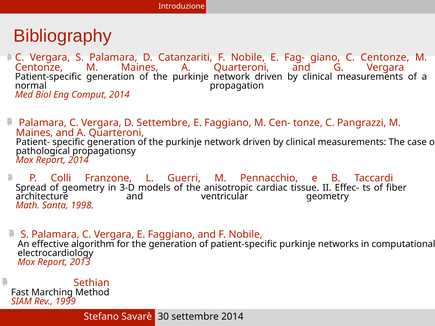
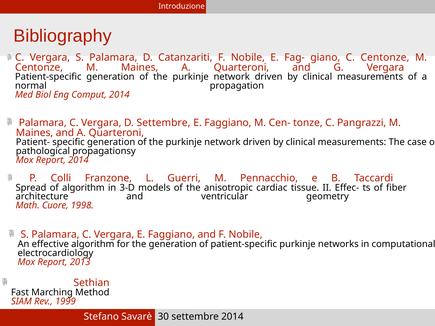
of geometry: geometry -> algorithm
Santa: Santa -> Cuore
